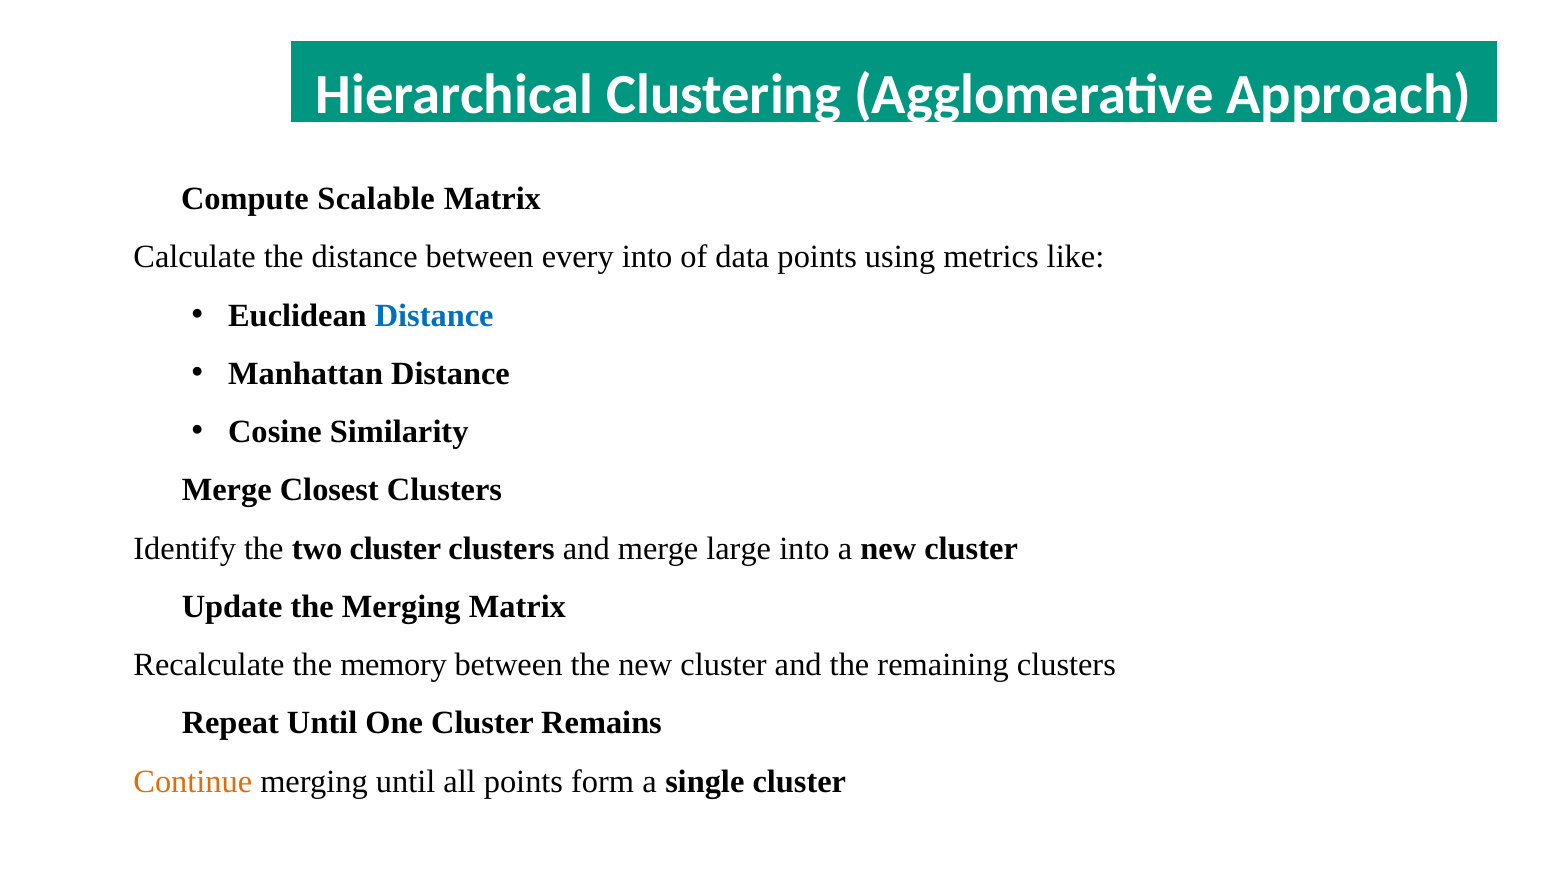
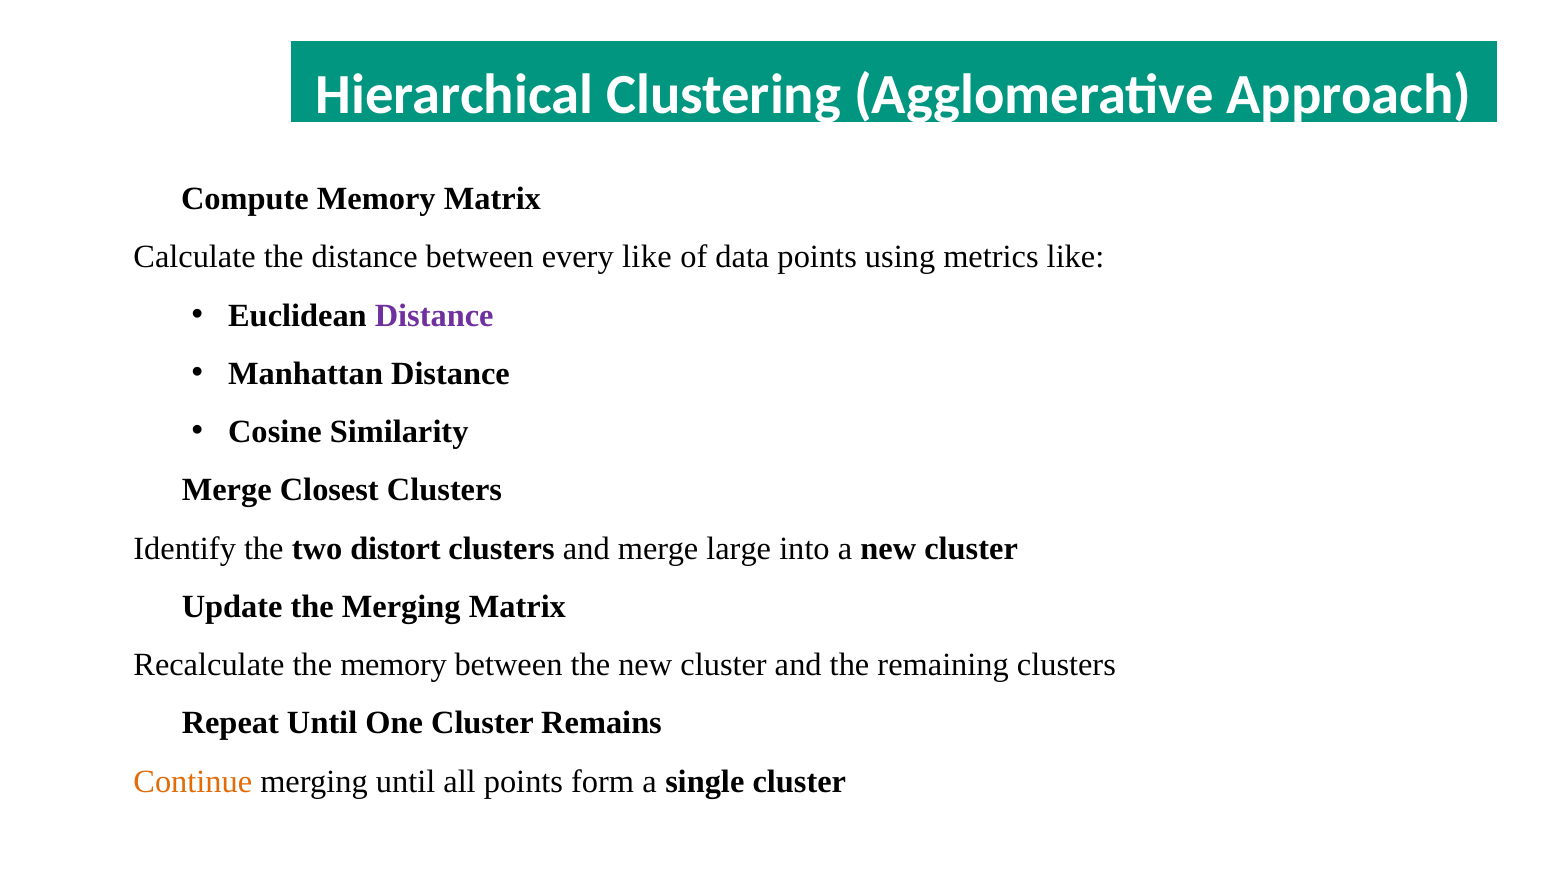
Scalable at (376, 199): Scalable -> Memory
every into: into -> like
Distance at (434, 315) colour: blue -> purple
two cluster: cluster -> distort
